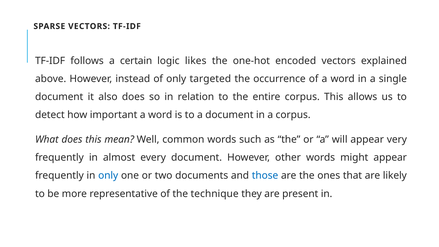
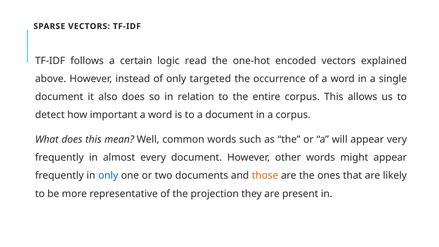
likes: likes -> read
those colour: blue -> orange
technique: technique -> projection
